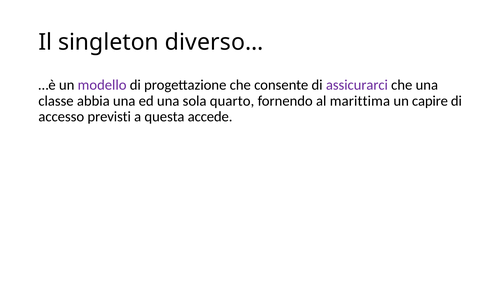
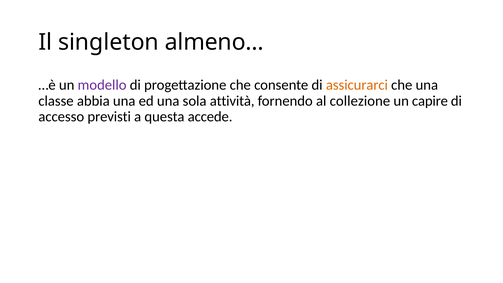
diverso…: diverso… -> almeno…
assicurarci colour: purple -> orange
quarto: quarto -> attività
marittima: marittima -> collezione
